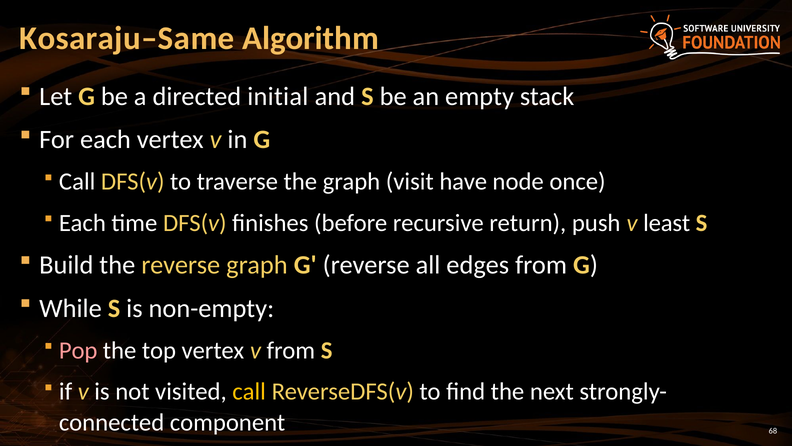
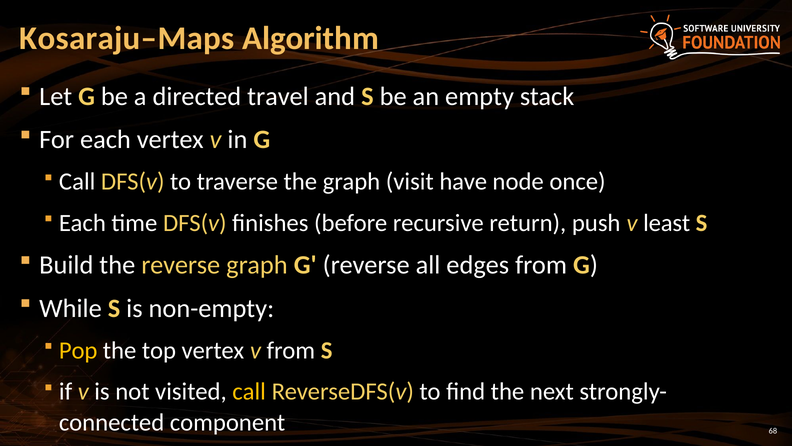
Kosaraju–Same: Kosaraju–Same -> Kosaraju–Maps
initial: initial -> travel
Pop colour: pink -> yellow
